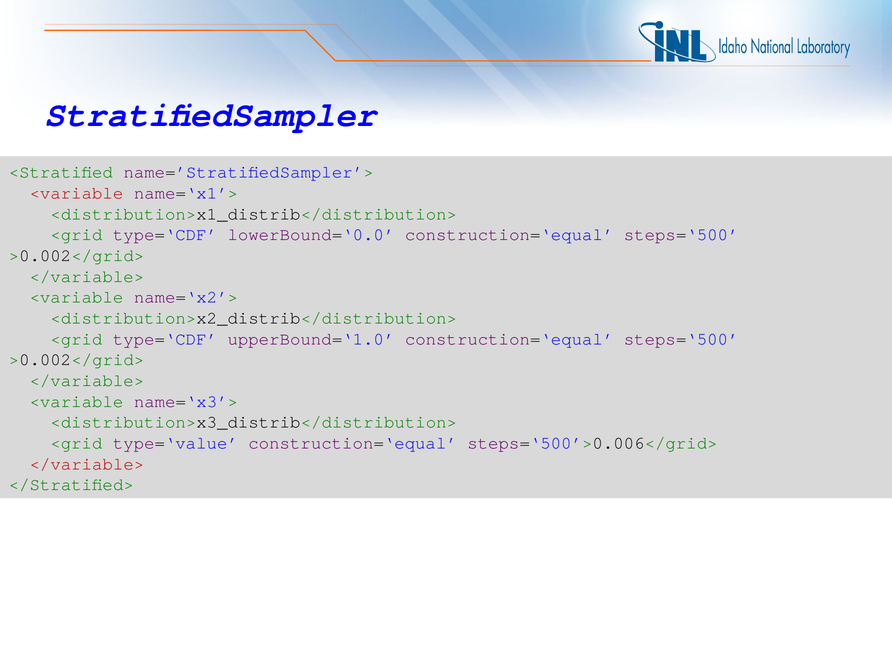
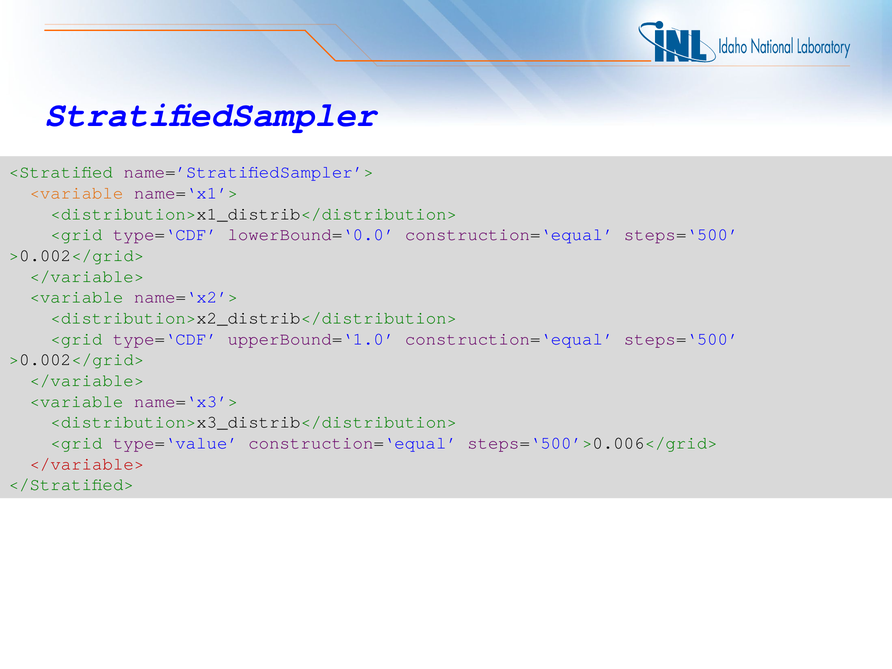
<variable at (76, 193) colour: red -> orange
